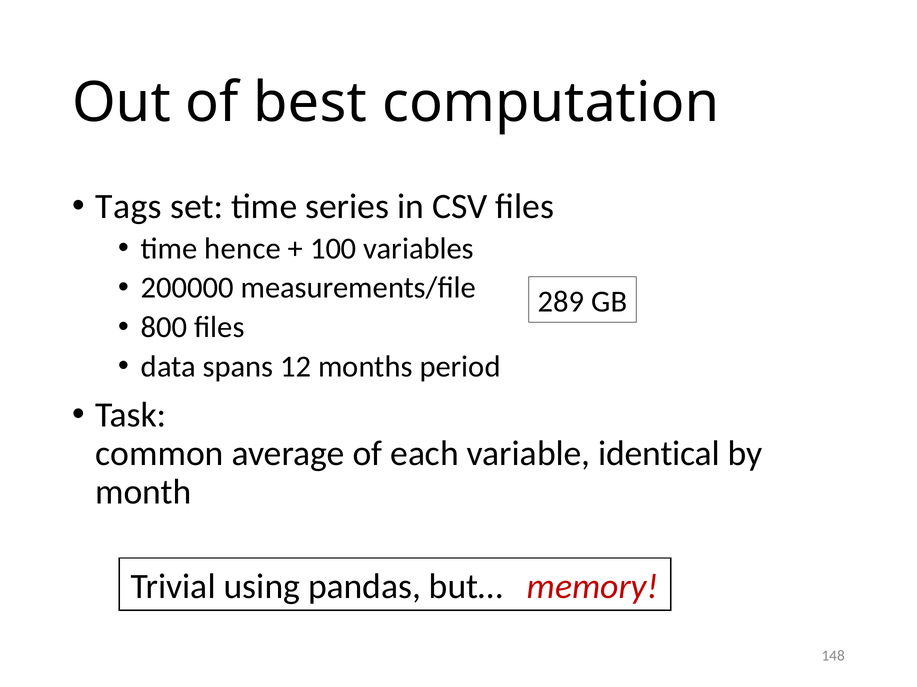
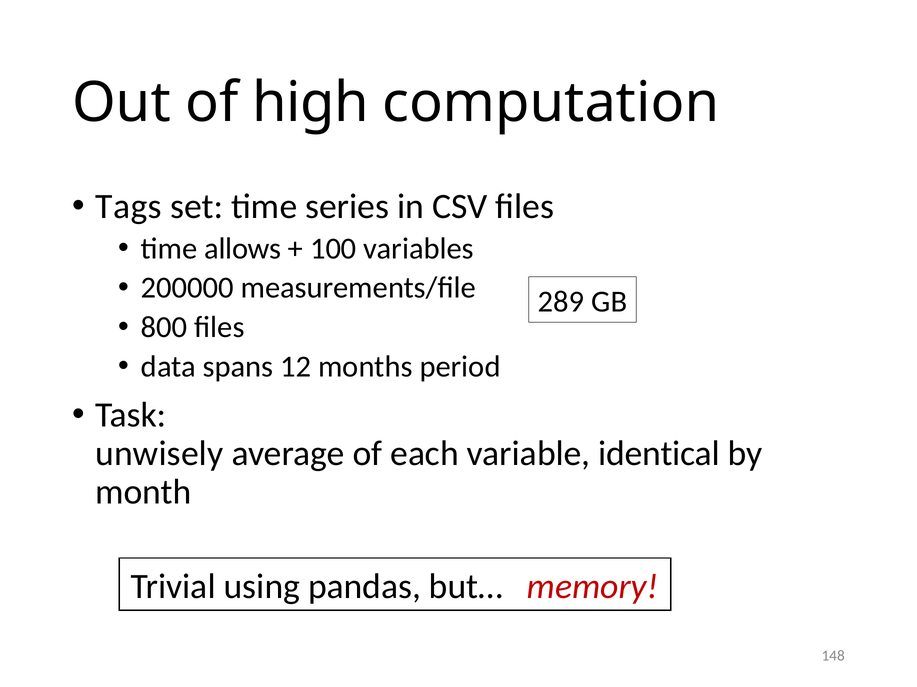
best: best -> high
hence: hence -> allows
common: common -> unwisely
